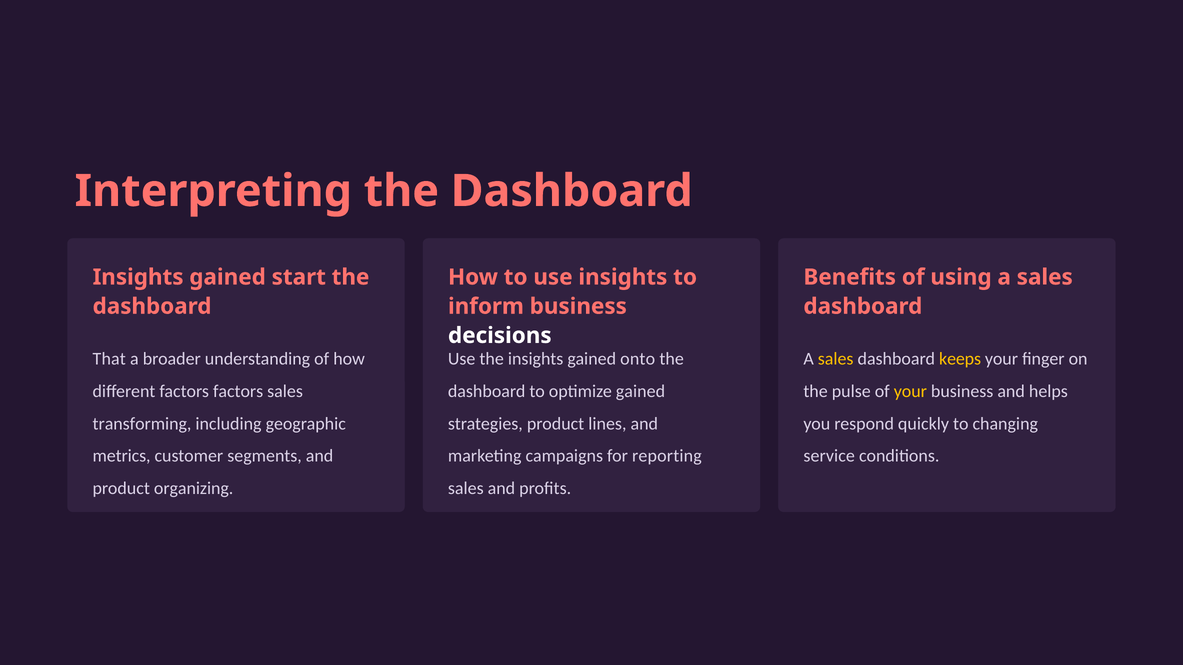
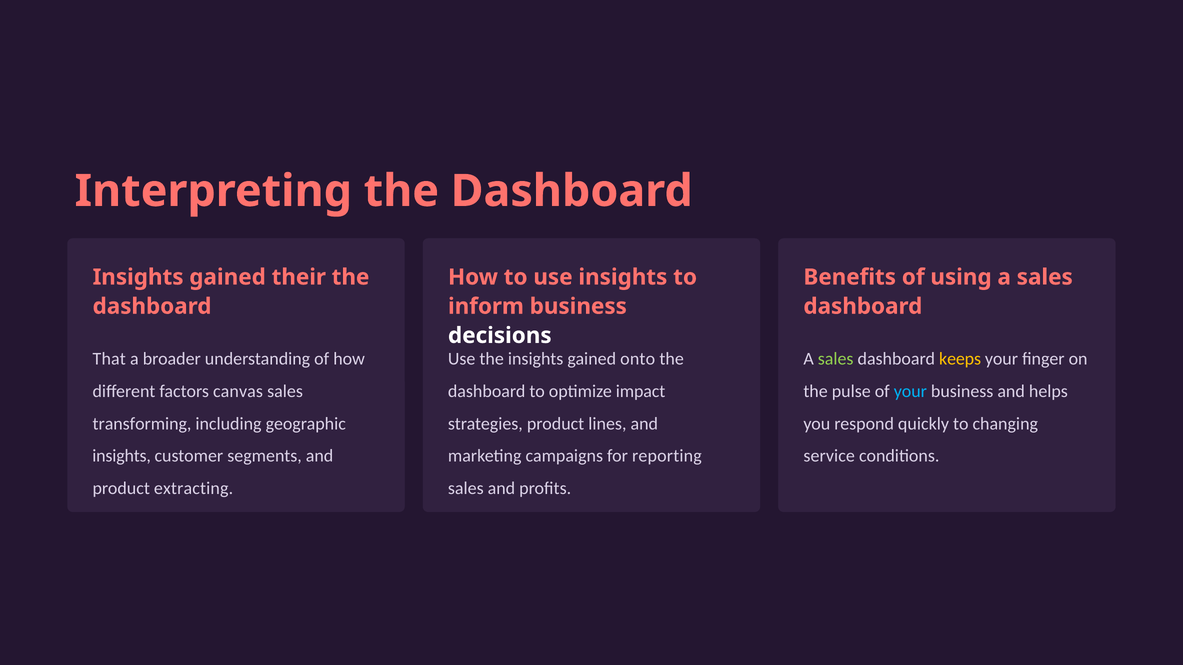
start: start -> their
sales at (836, 359) colour: yellow -> light green
your at (910, 392) colour: yellow -> light blue
factors factors: factors -> canvas
optimize gained: gained -> impact
metrics at (122, 456): metrics -> insights
organizing: organizing -> extracting
